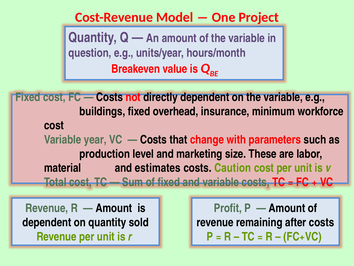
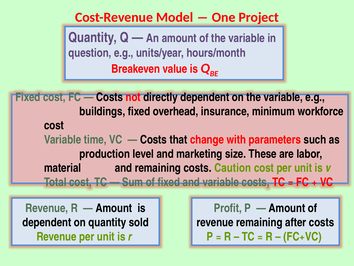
year: year -> time
and estimates: estimates -> remaining
